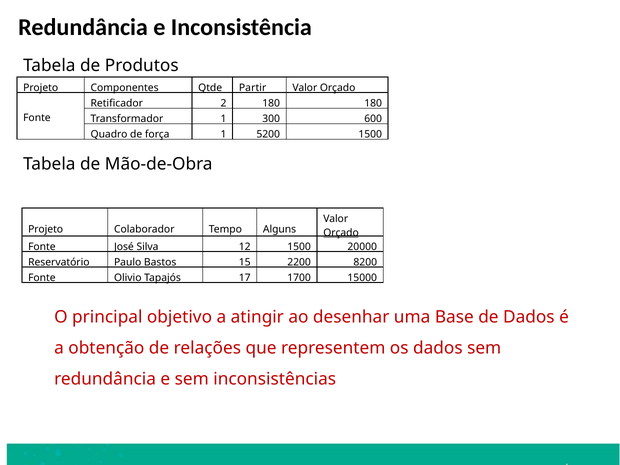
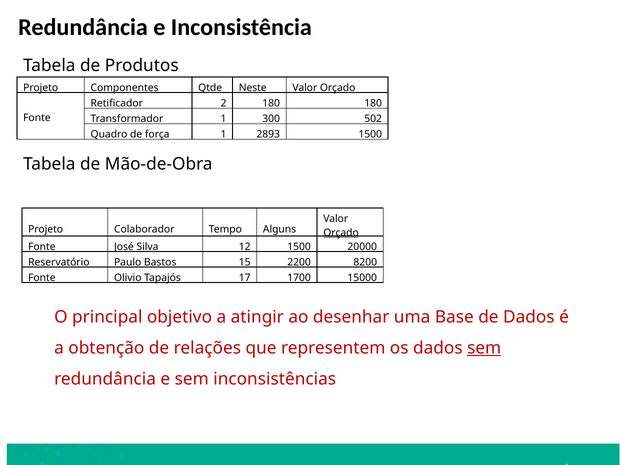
Partir: Partir -> Neste
600: 600 -> 502
5200: 5200 -> 2893
sem at (484, 348) underline: none -> present
